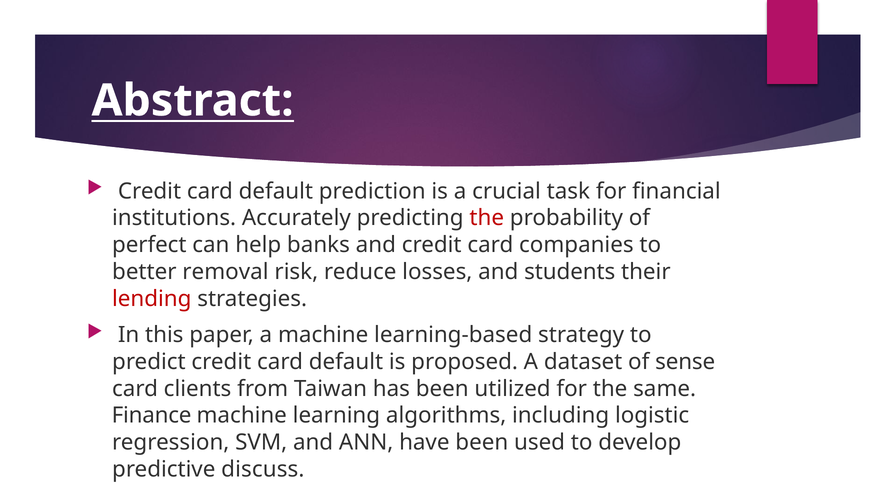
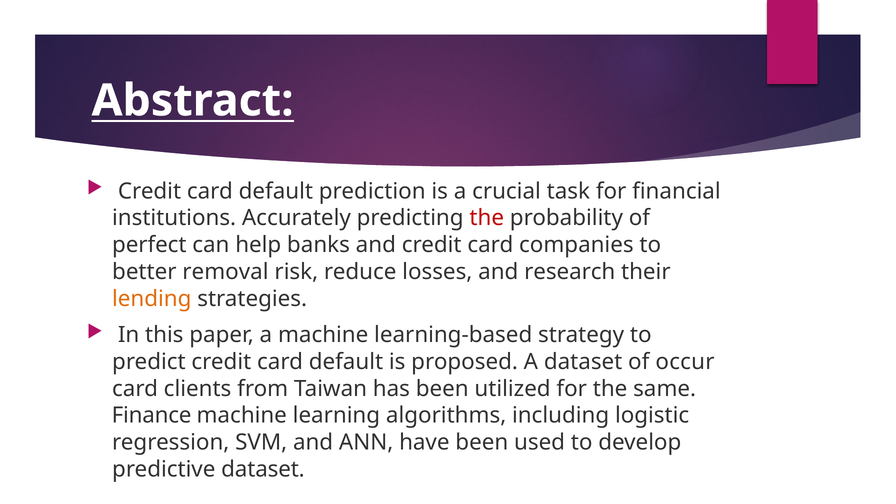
students: students -> research
lending colour: red -> orange
sense: sense -> occur
predictive discuss: discuss -> dataset
